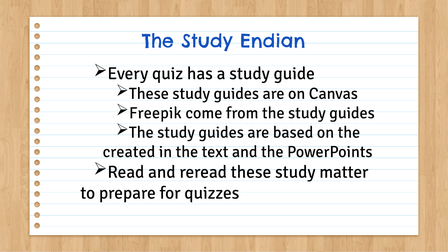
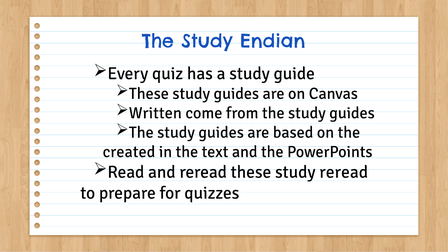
Freepik: Freepik -> Written
study matter: matter -> reread
